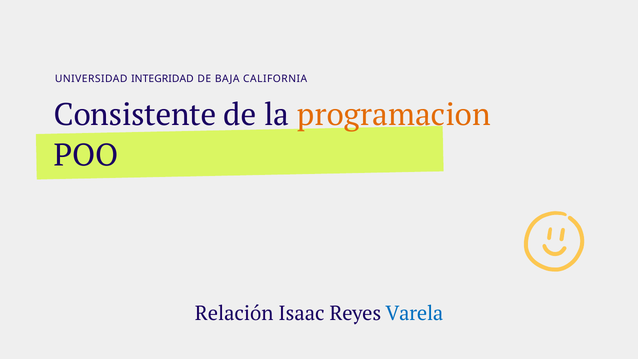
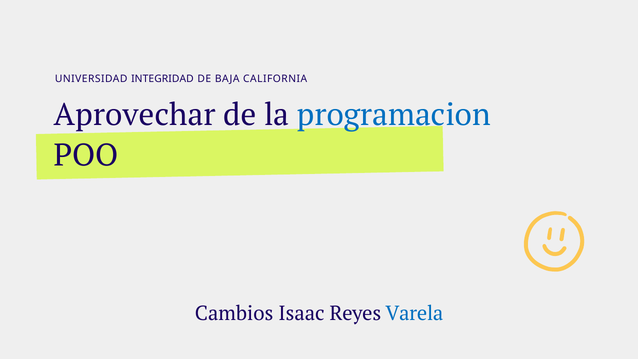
Consistente: Consistente -> Aprovechar
programacion colour: orange -> blue
Relación: Relación -> Cambios
